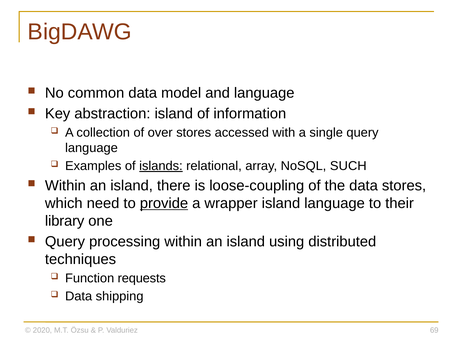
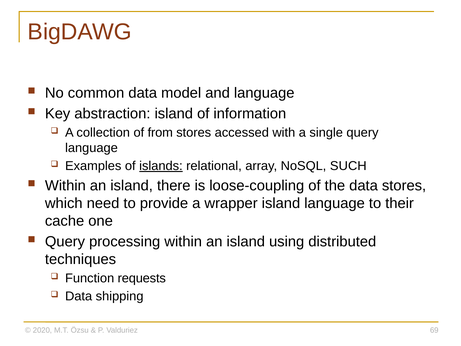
over: over -> from
provide underline: present -> none
library: library -> cache
